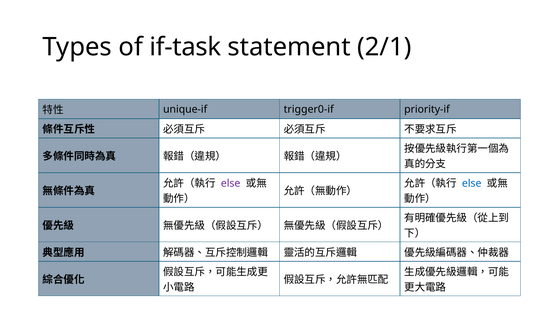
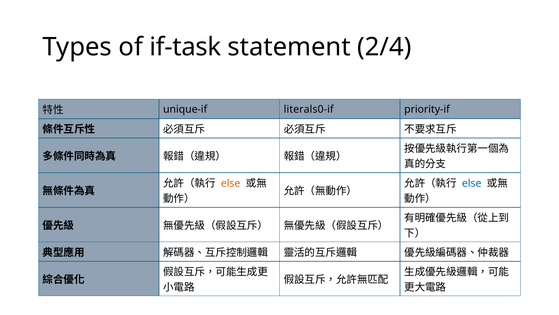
2/1: 2/1 -> 2/4
trigger0-if: trigger0-if -> literals0-if
else at (231, 183) colour: purple -> orange
